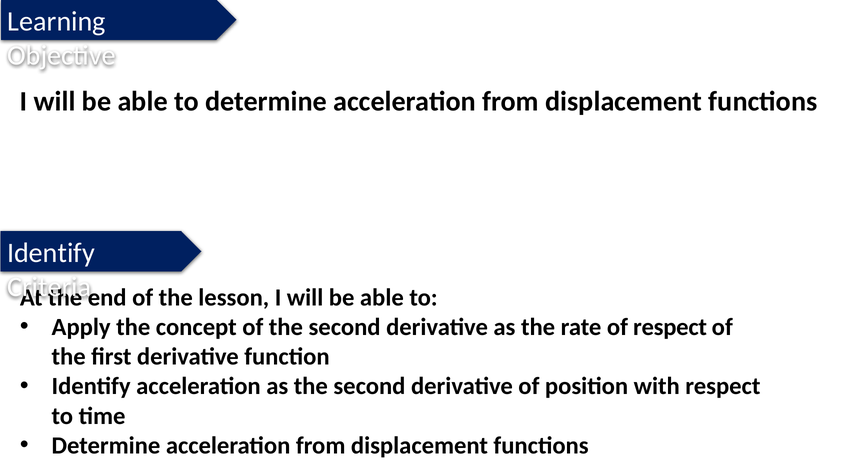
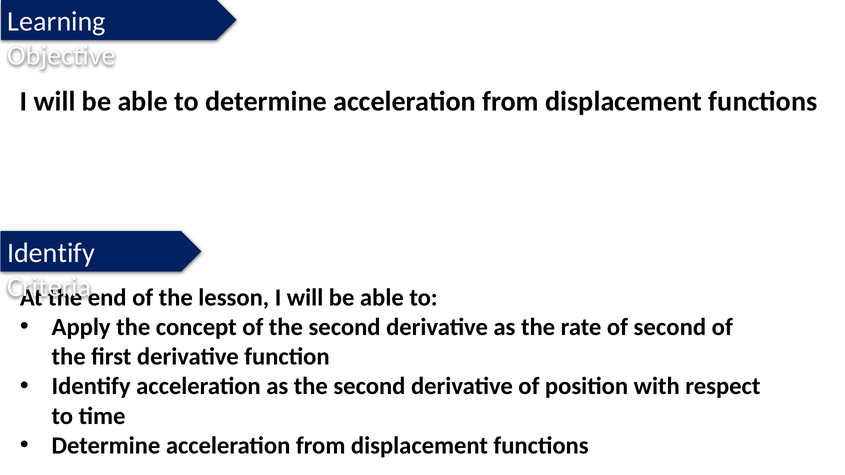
of respect: respect -> second
